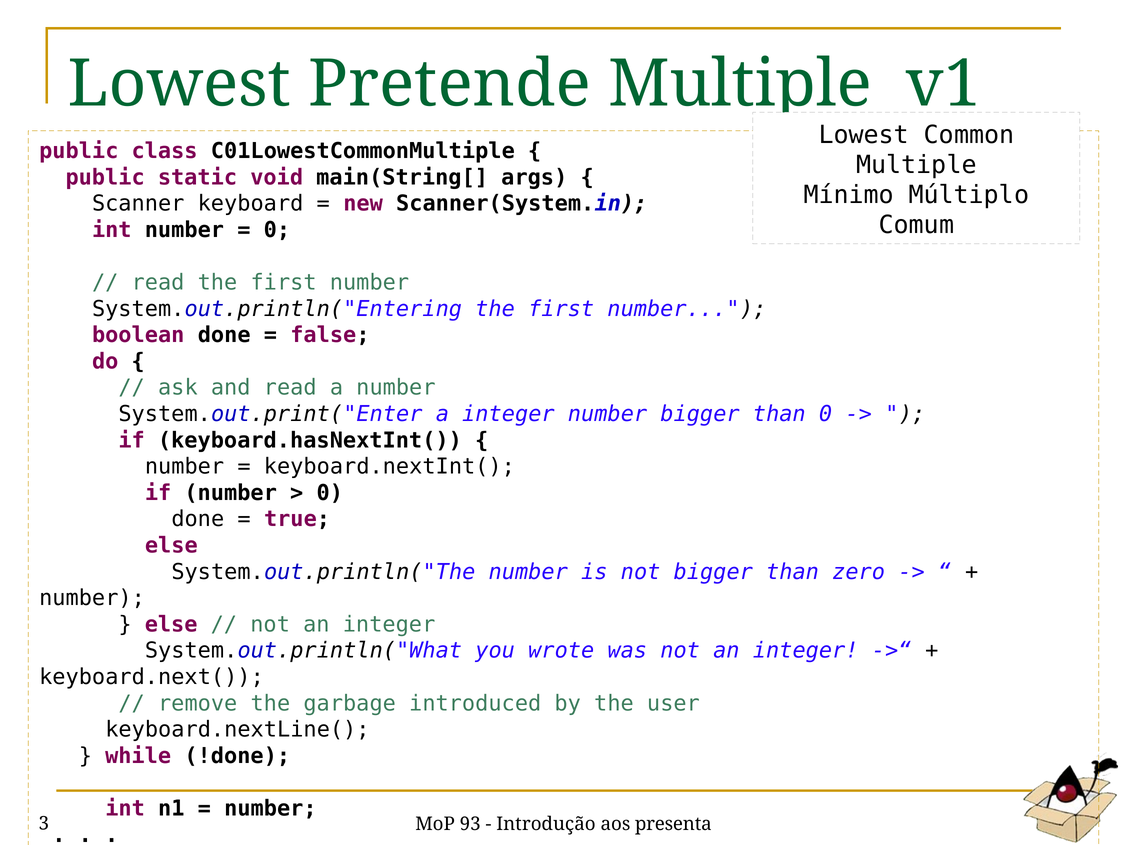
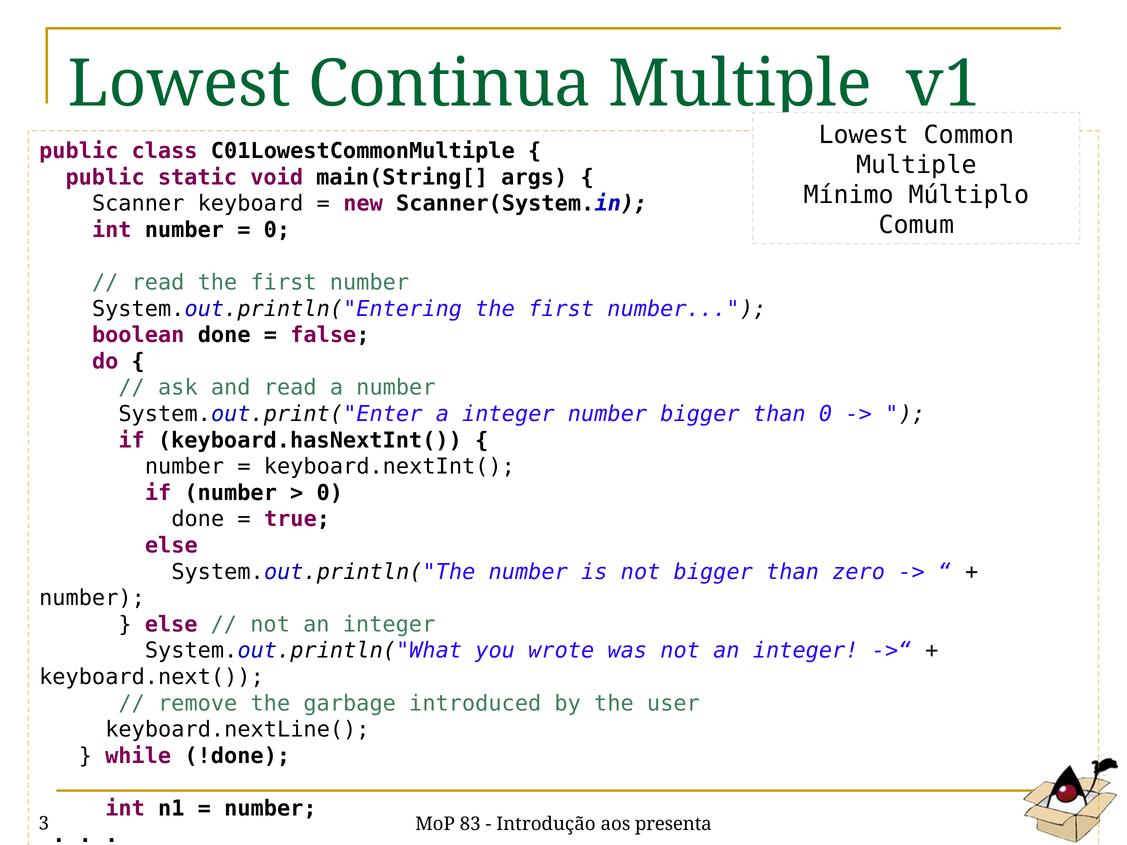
Pretende: Pretende -> Continua
93: 93 -> 83
